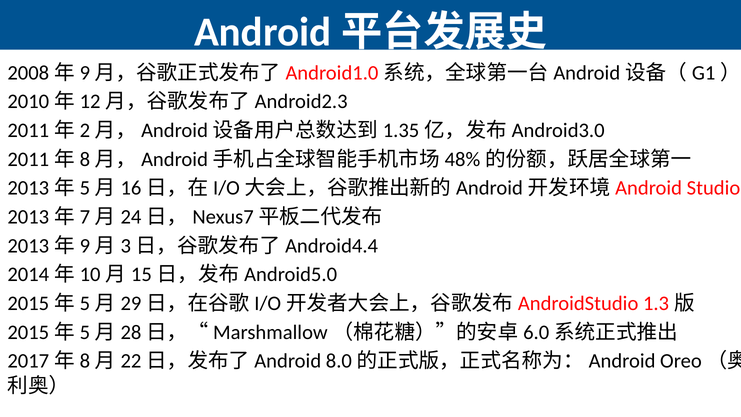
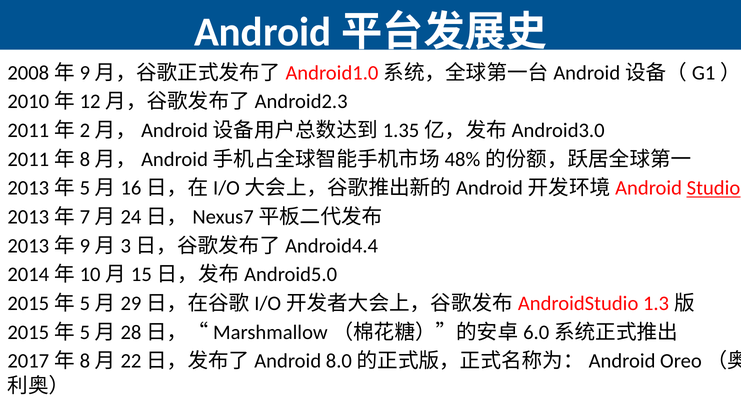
Studio underline: none -> present
